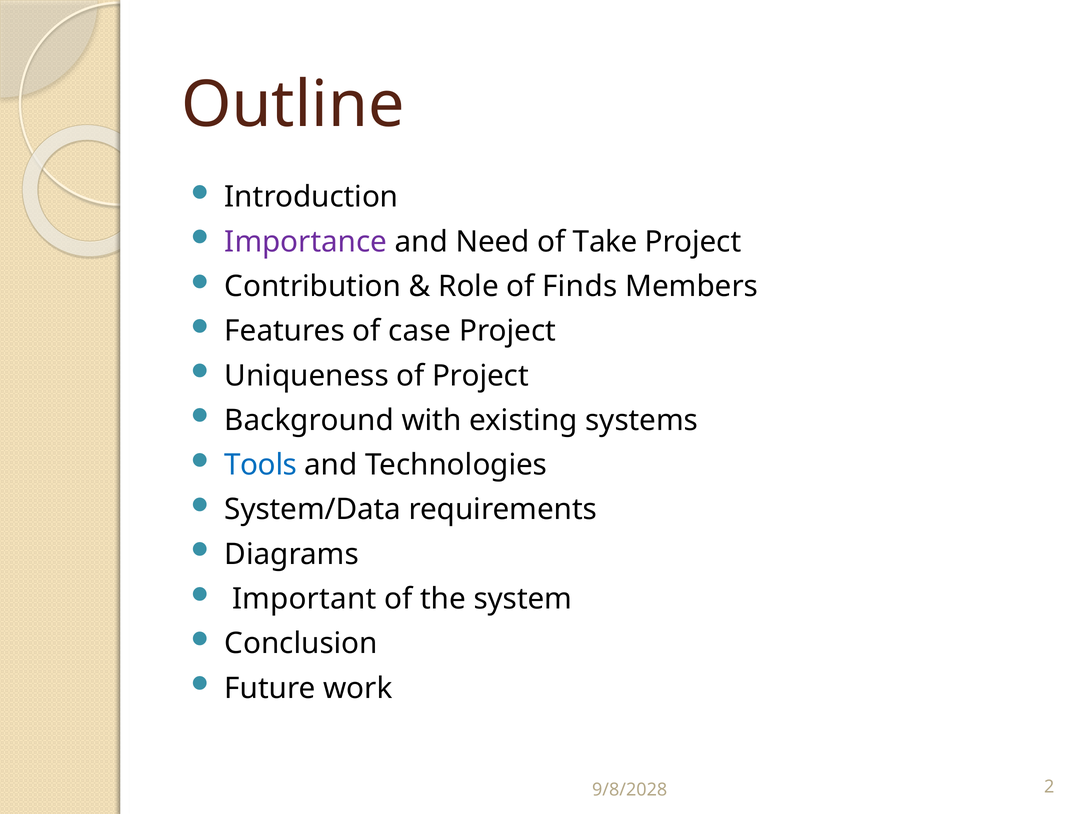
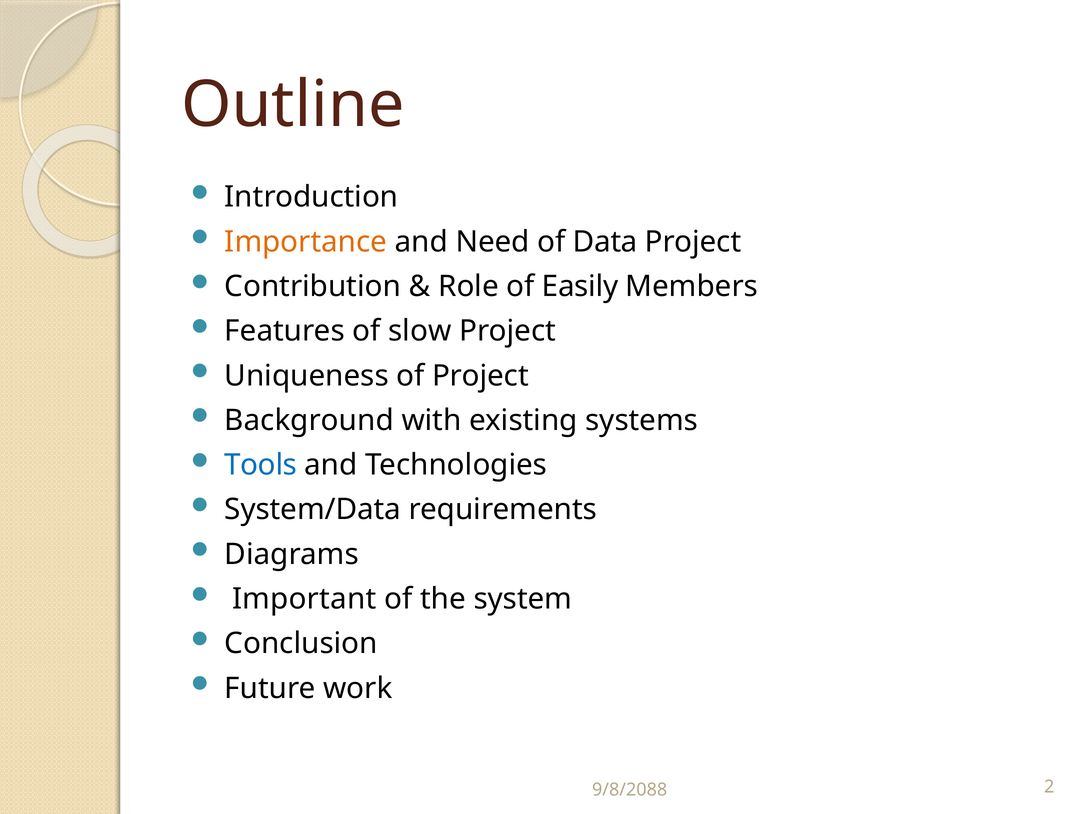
Importance colour: purple -> orange
Take: Take -> Data
Finds: Finds -> Easily
case: case -> slow
9/8/2028: 9/8/2028 -> 9/8/2088
